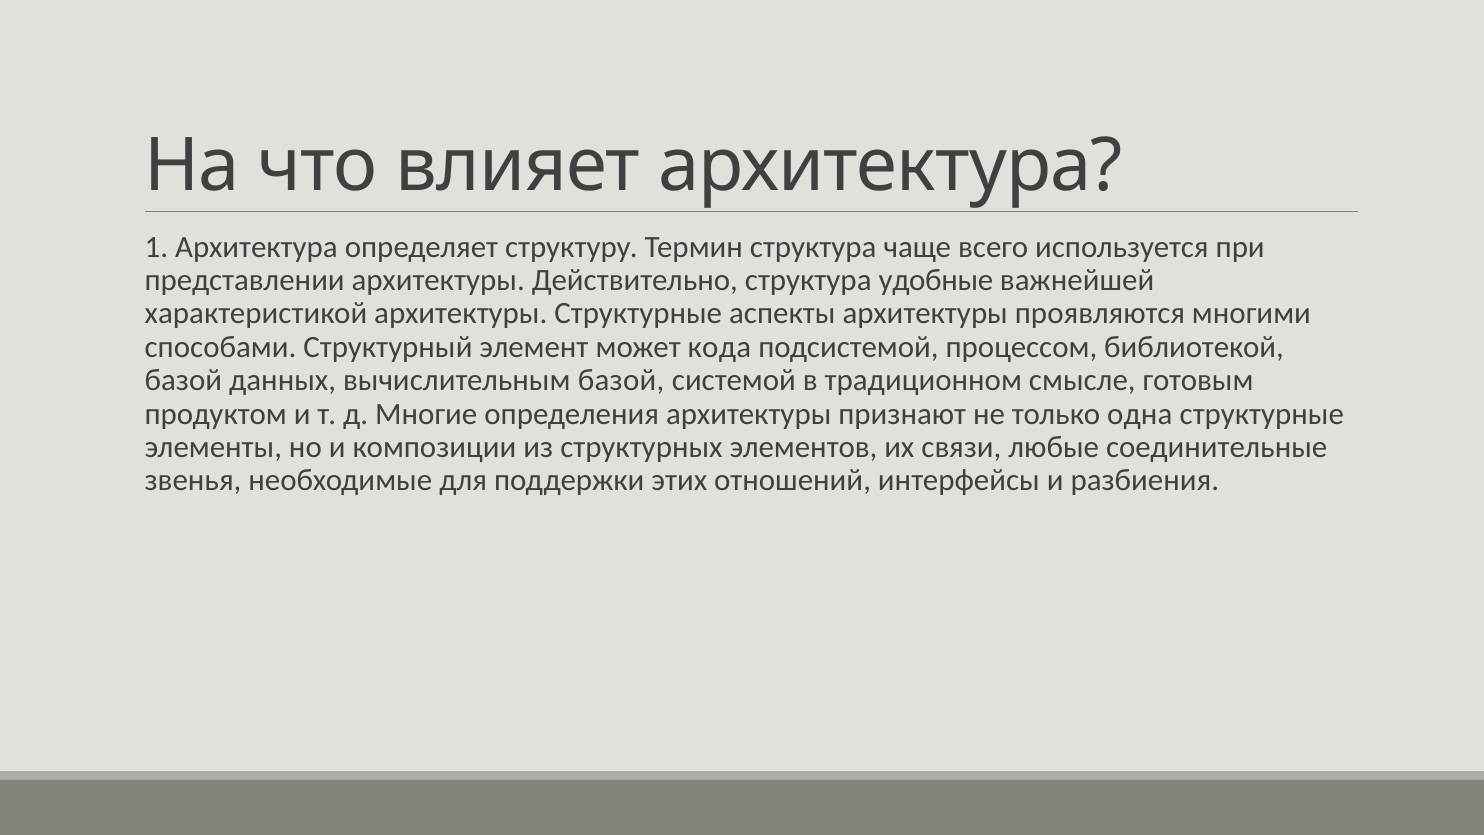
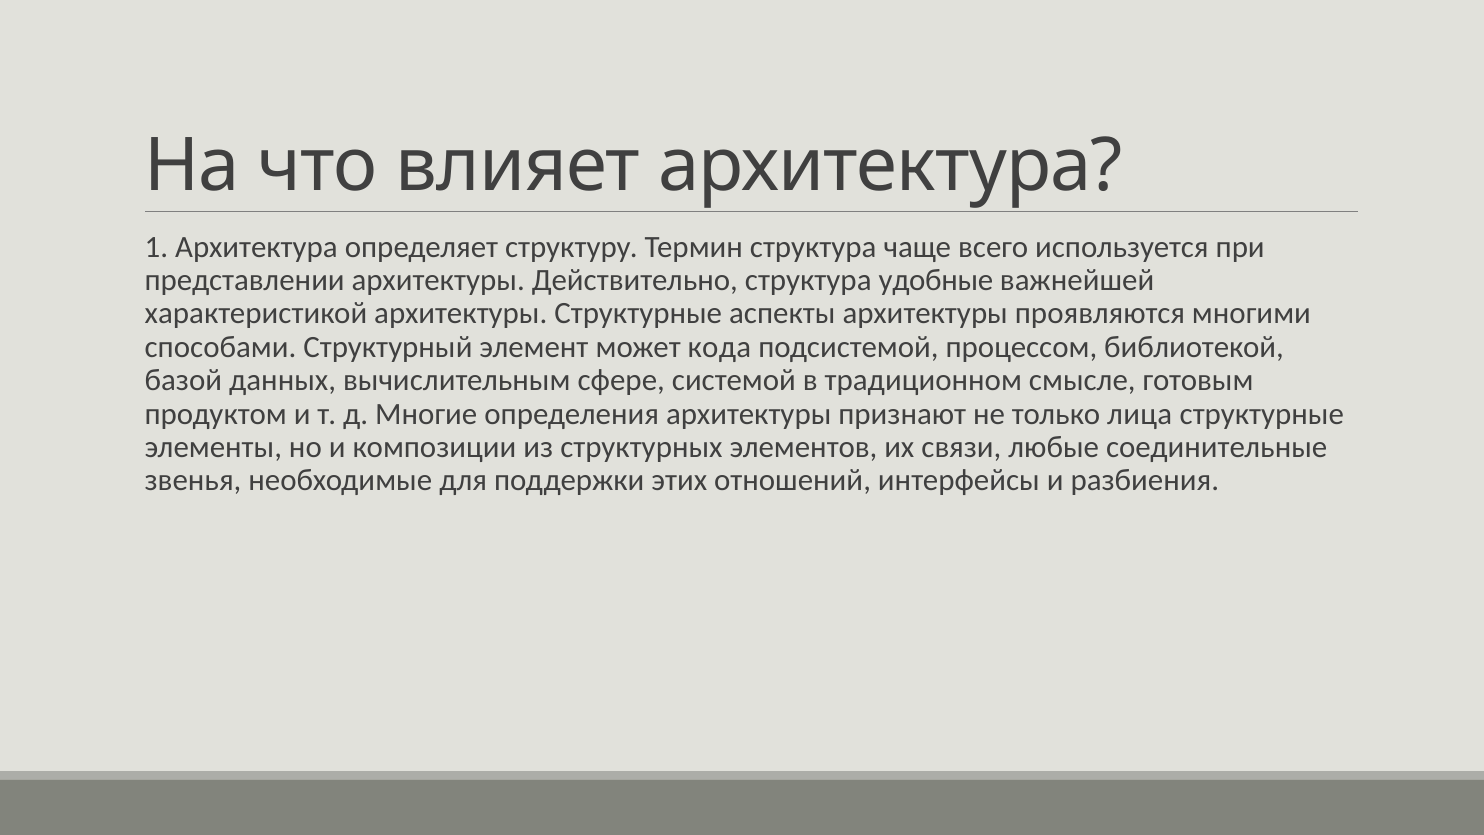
вычислительным базой: базой -> сфере
одна: одна -> лица
